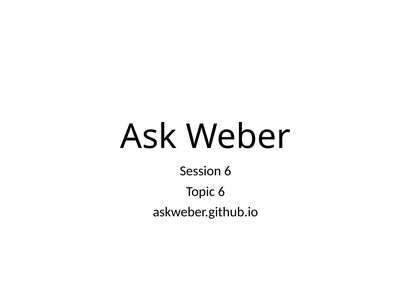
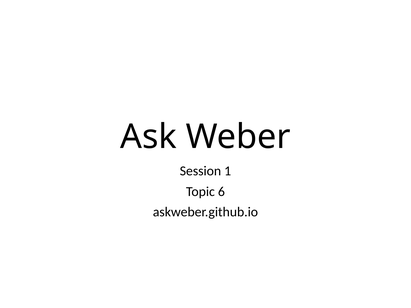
Session 6: 6 -> 1
